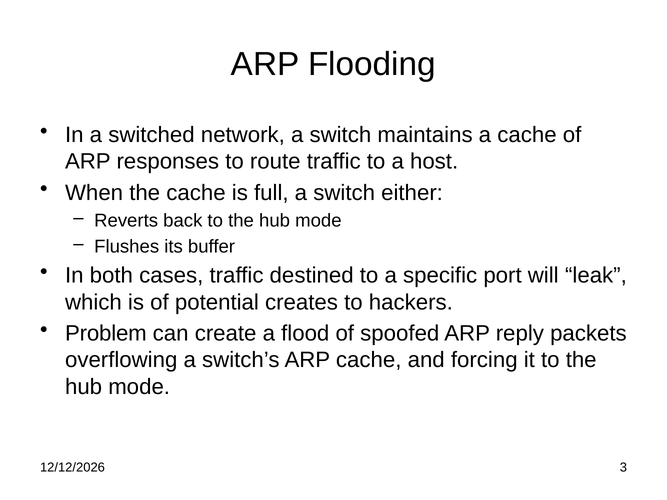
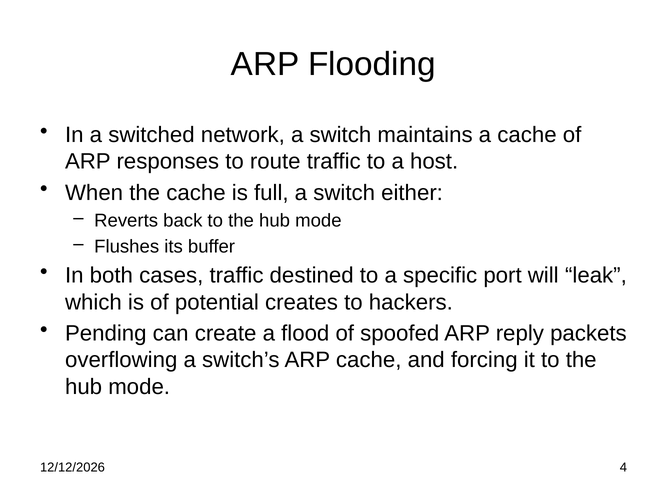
Problem: Problem -> Pending
3: 3 -> 4
